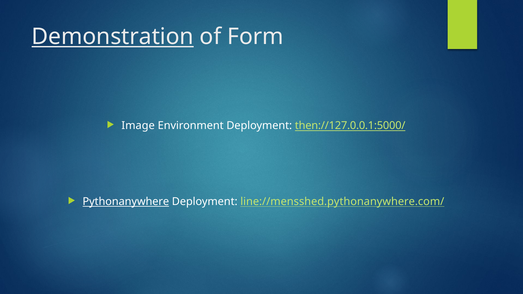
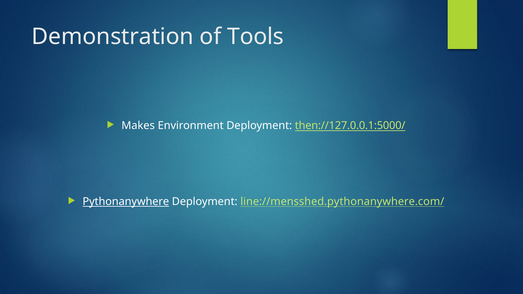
Demonstration underline: present -> none
Form: Form -> Tools
Image: Image -> Makes
